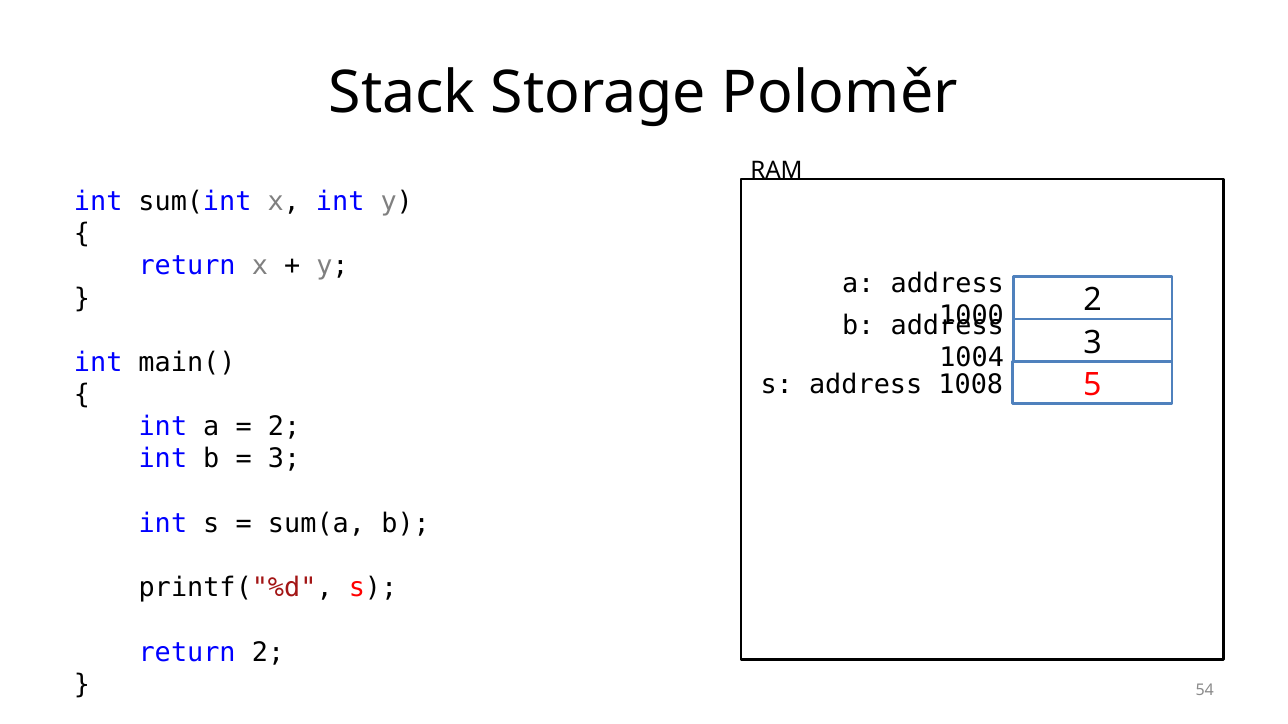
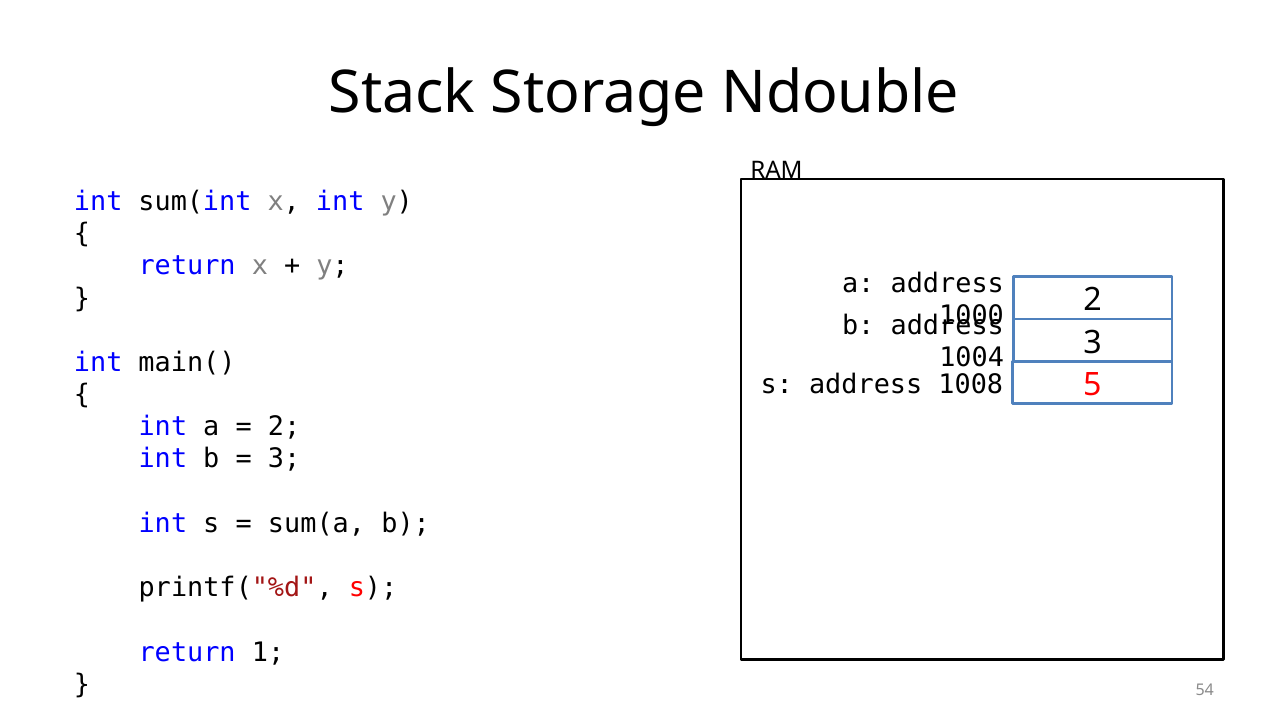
Poloměr: Poloměr -> Ndouble
return 2: 2 -> 1
